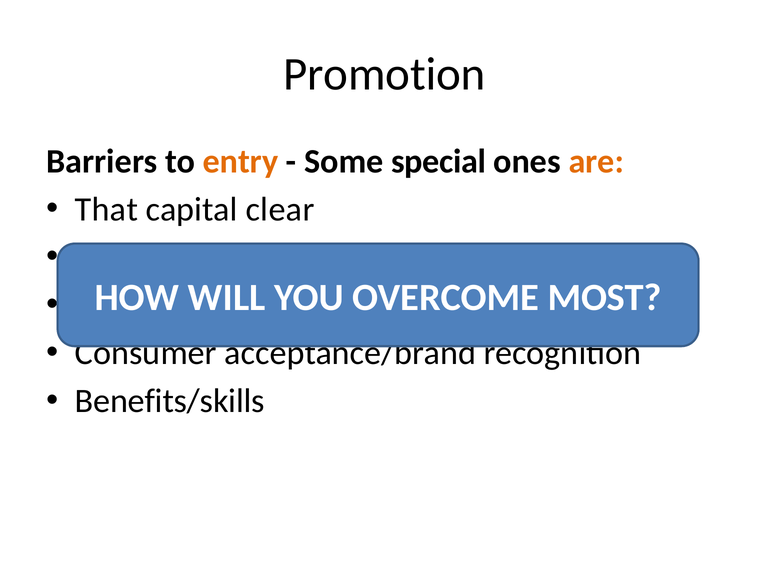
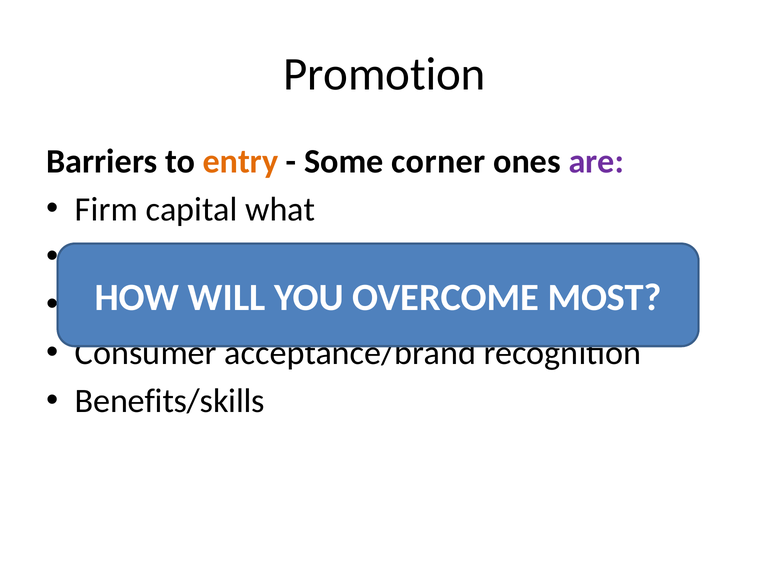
special: special -> corner
are colour: orange -> purple
That: That -> Firm
clear: clear -> what
